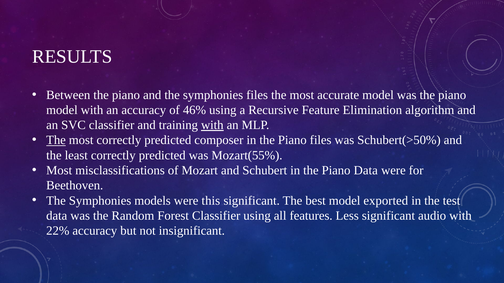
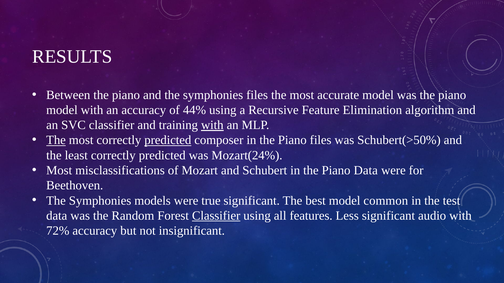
46%: 46% -> 44%
predicted at (168, 140) underline: none -> present
Mozart(55%: Mozart(55% -> Mozart(24%
this: this -> true
exported: exported -> common
Classifier at (216, 216) underline: none -> present
22%: 22% -> 72%
